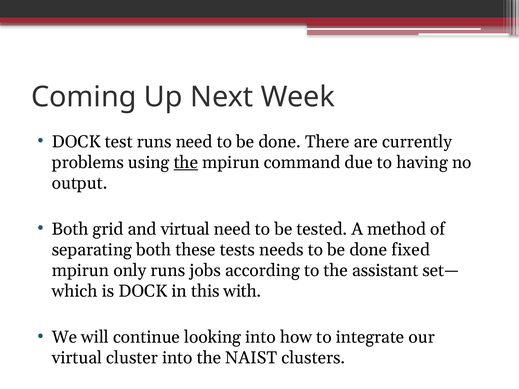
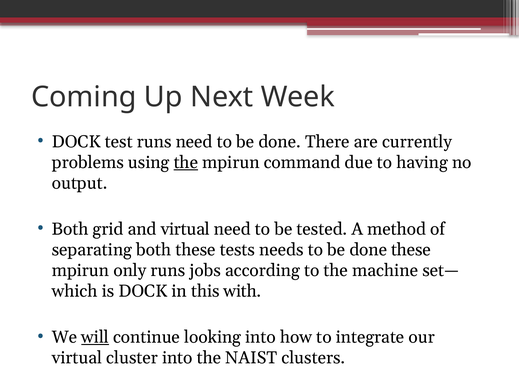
done fixed: fixed -> these
assistant: assistant -> machine
will underline: none -> present
